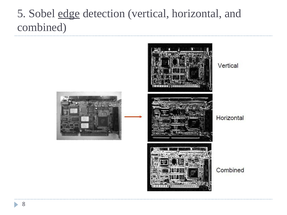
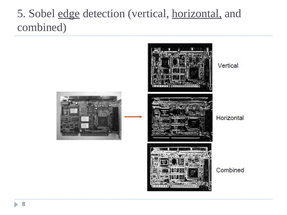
horizontal underline: none -> present
